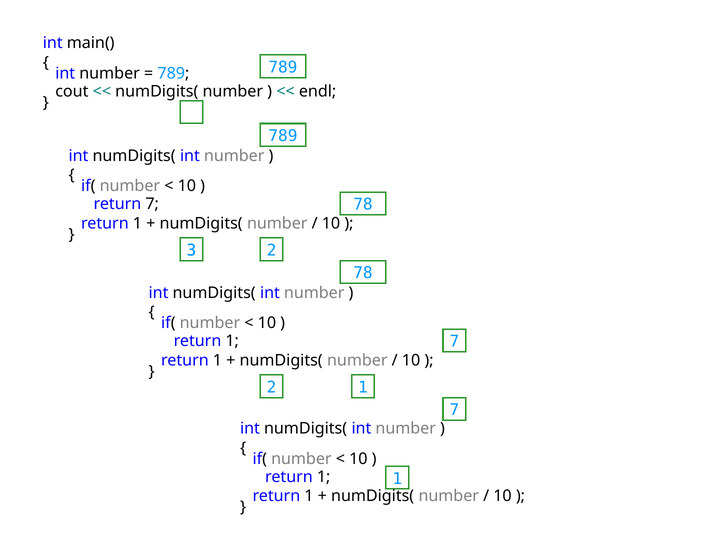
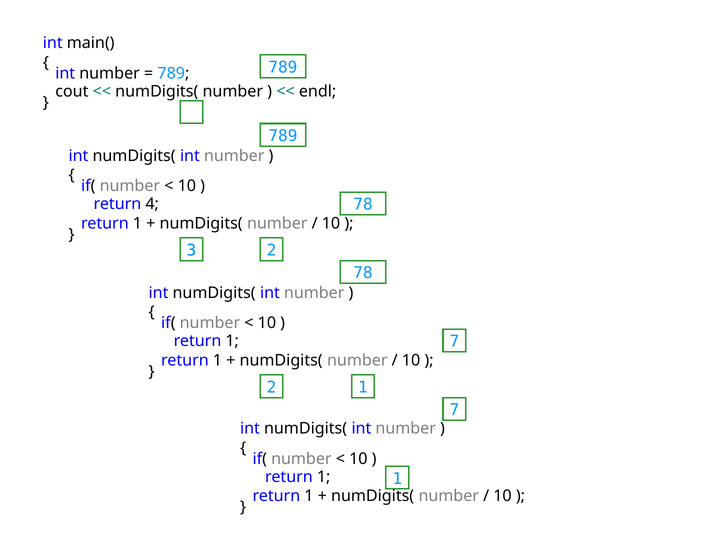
return 7: 7 -> 4
